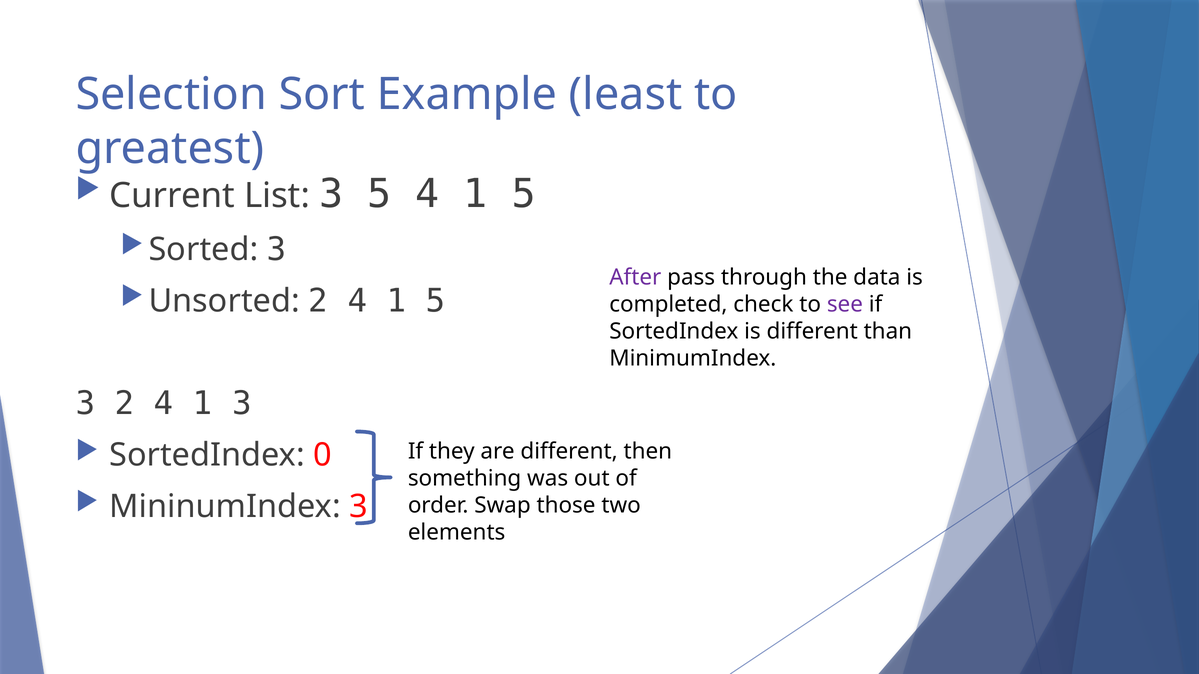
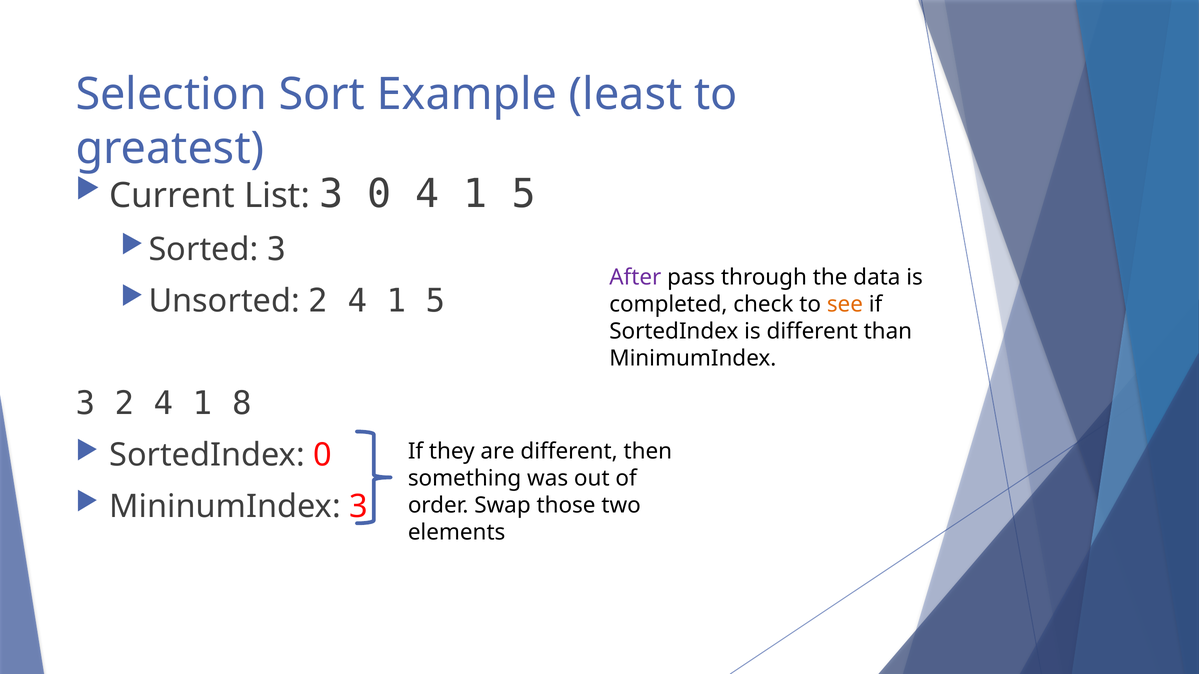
3 5: 5 -> 0
see colour: purple -> orange
1 3: 3 -> 8
